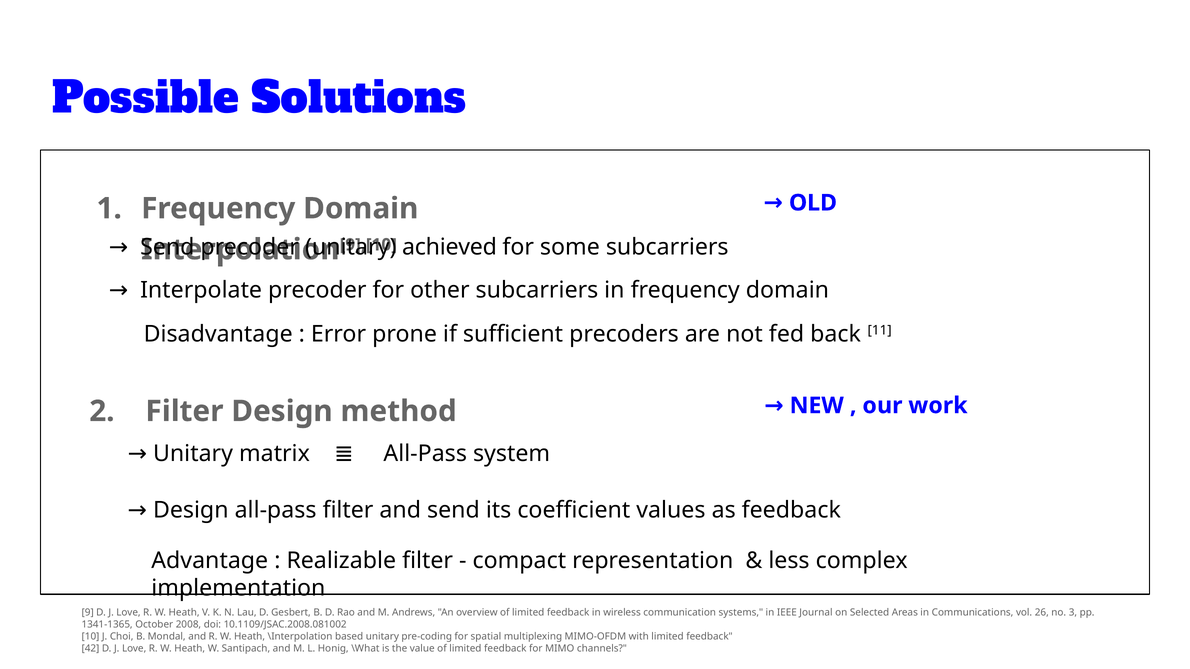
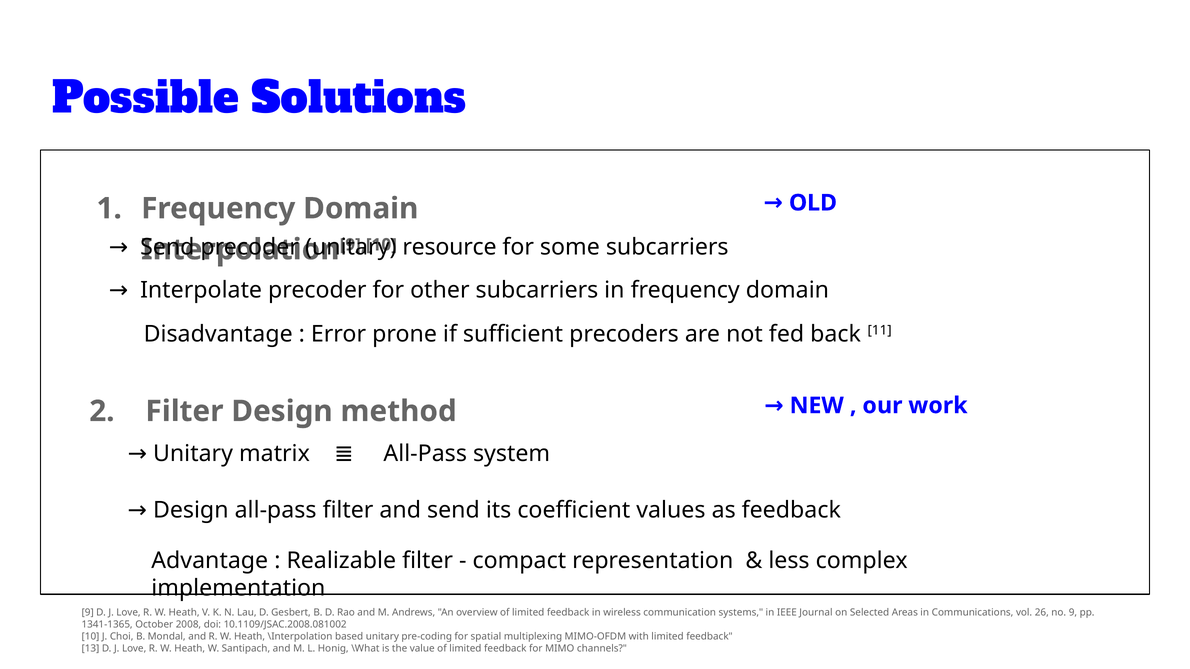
achieved: achieved -> resource
no 3: 3 -> 9
42: 42 -> 13
